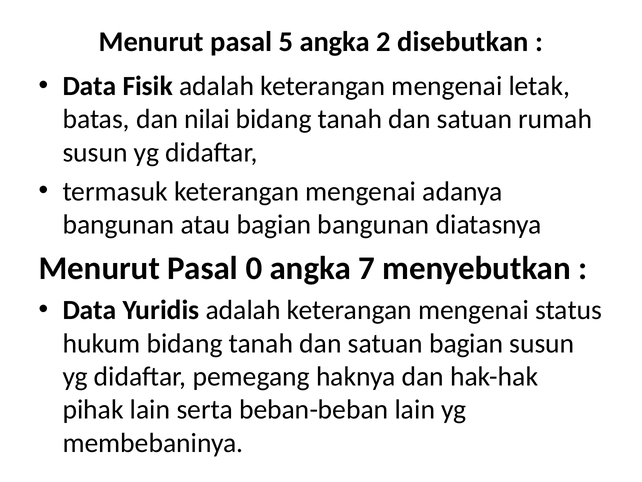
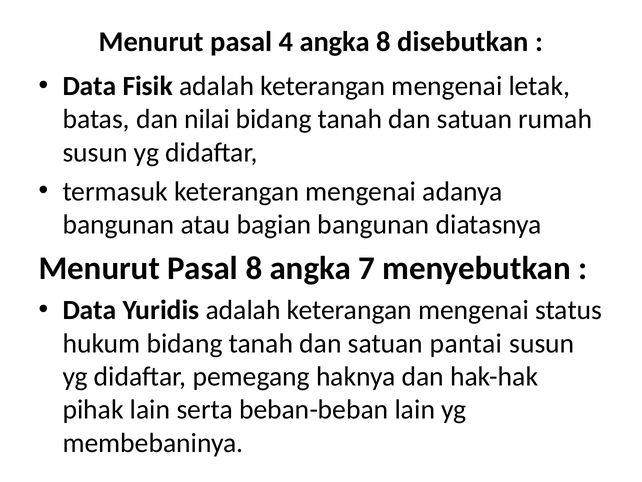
5: 5 -> 4
angka 2: 2 -> 8
Pasal 0: 0 -> 8
satuan bagian: bagian -> pantai
